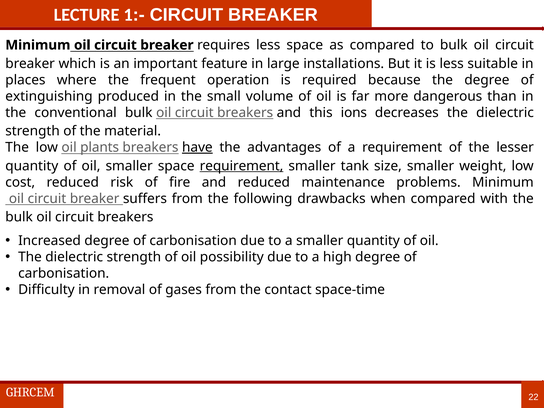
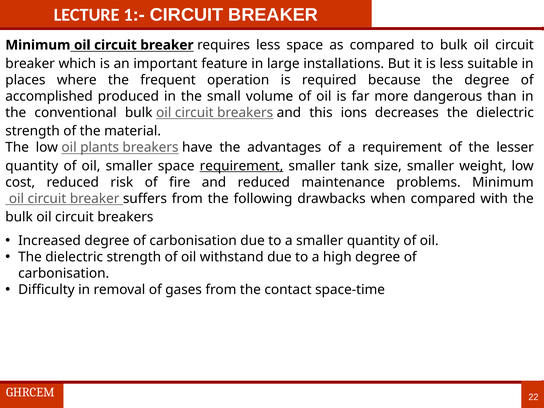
extinguishing: extinguishing -> accomplished
have underline: present -> none
possibility: possibility -> withstand
